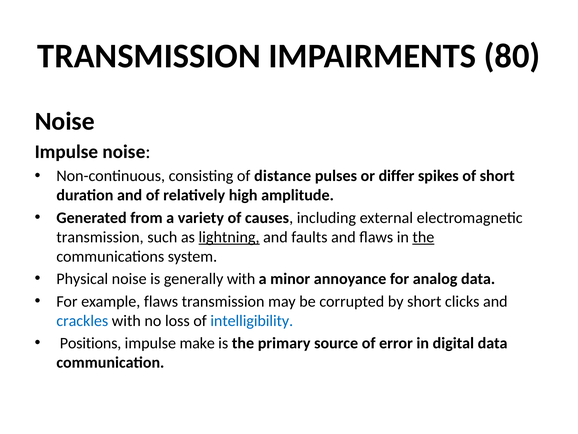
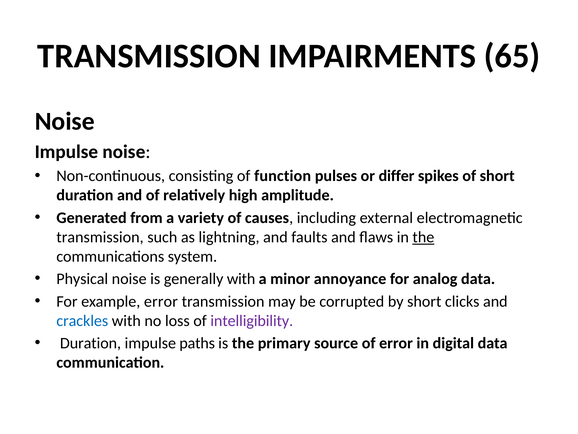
80: 80 -> 65
distance: distance -> function
lightning underline: present -> none
example flaws: flaws -> error
intelligibility colour: blue -> purple
Positions at (91, 343): Positions -> Duration
make: make -> paths
